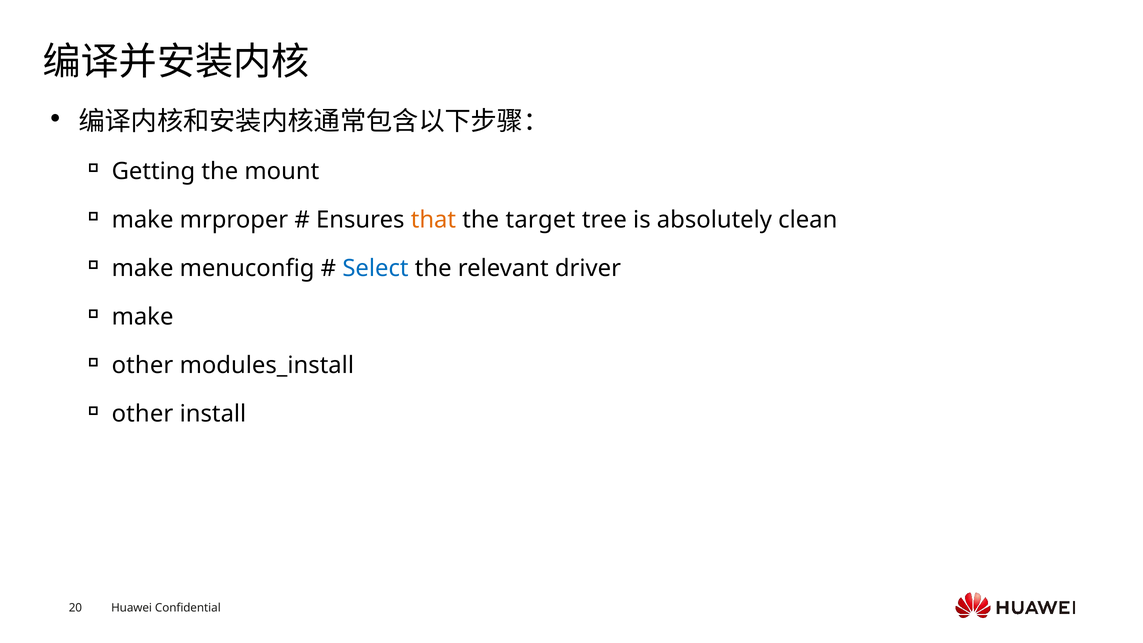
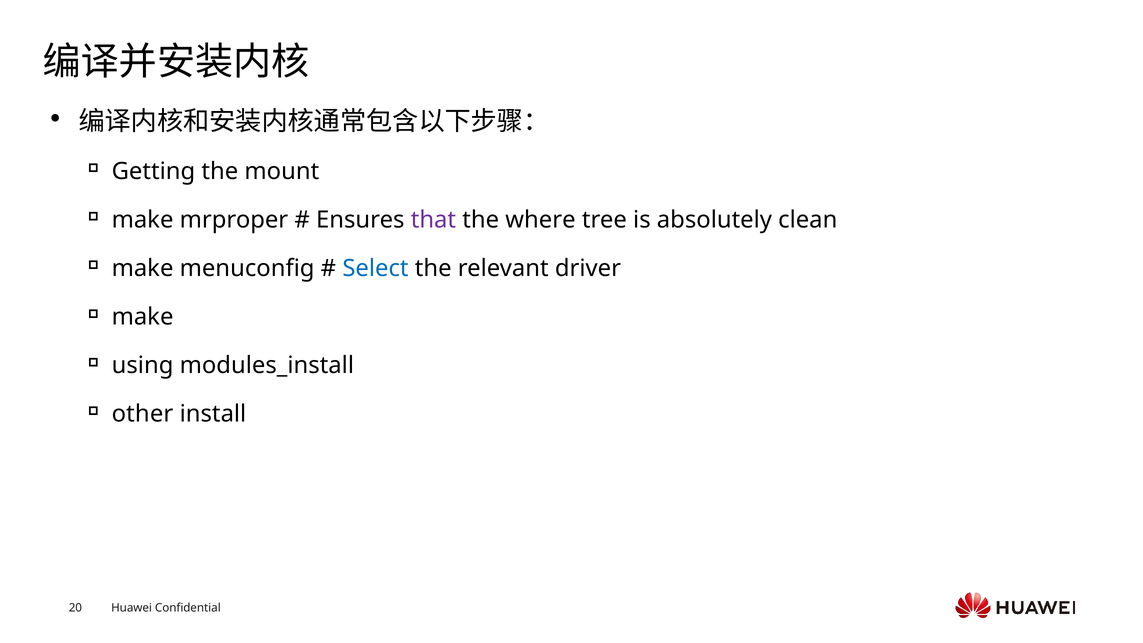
that colour: orange -> purple
target: target -> where
other at (142, 365): other -> using
